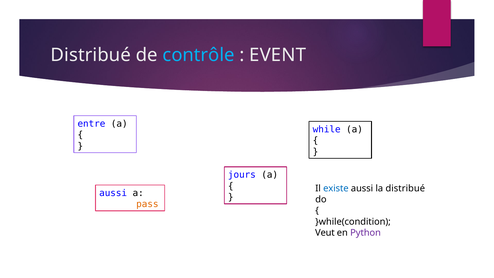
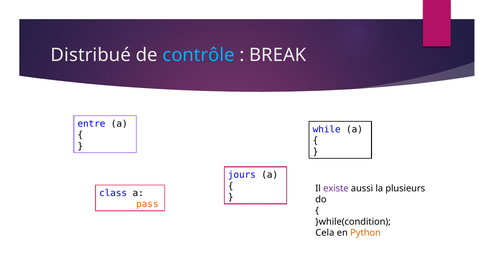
EVENT: EVENT -> BREAK
existe colour: blue -> purple
la distribué: distribué -> plusieurs
aussi at (113, 193): aussi -> class
Veut: Veut -> Cela
Python colour: purple -> orange
